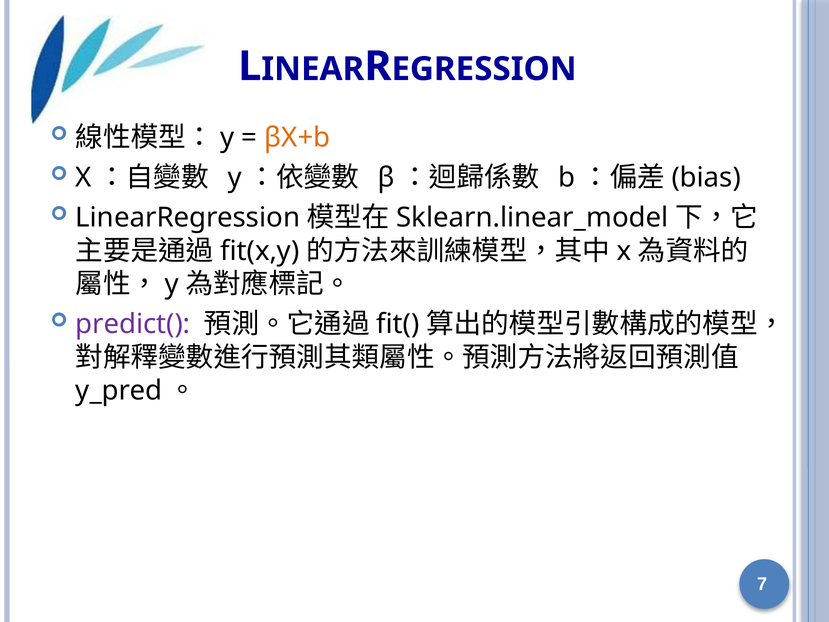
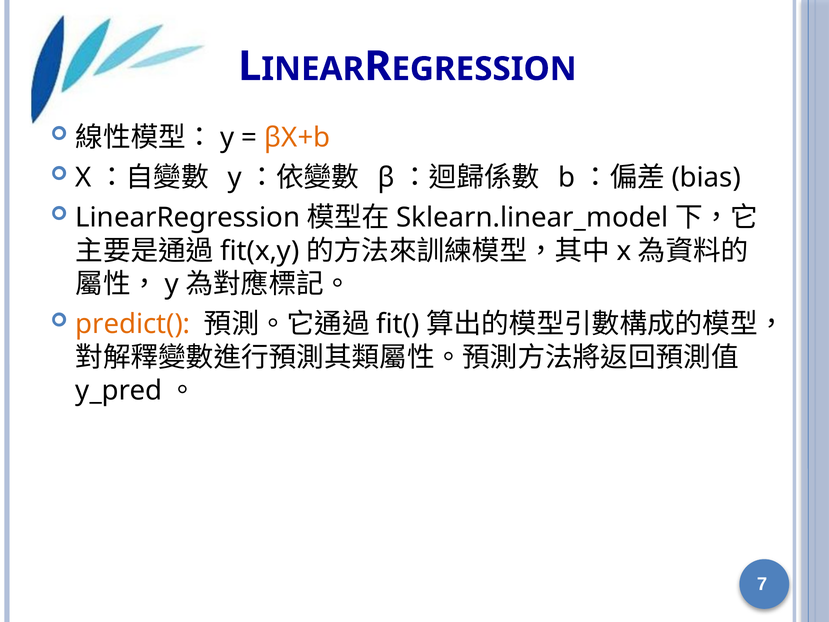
predict( colour: purple -> orange
